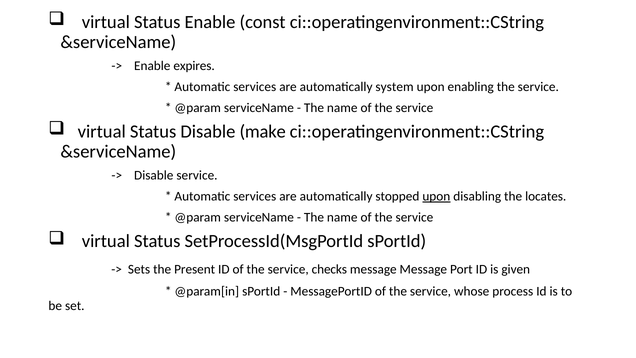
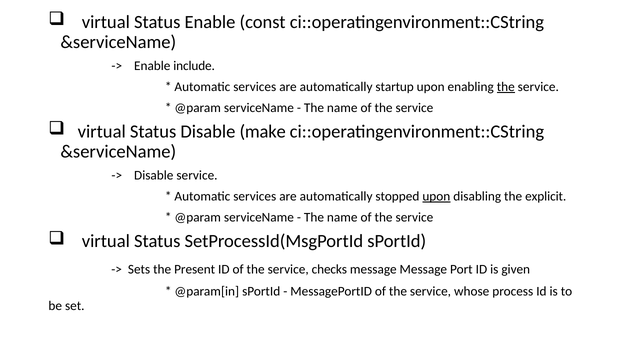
expires: expires -> include
system: system -> startup
the at (506, 87) underline: none -> present
locates: locates -> explicit
